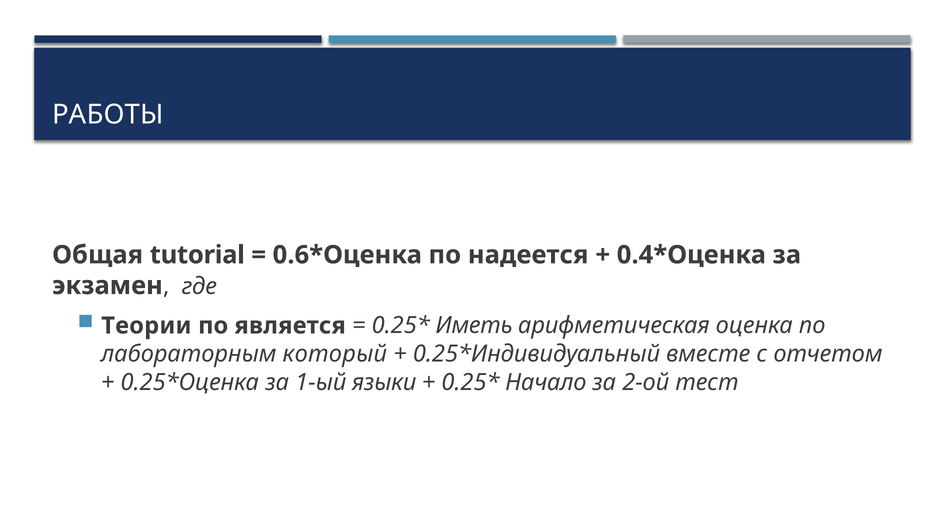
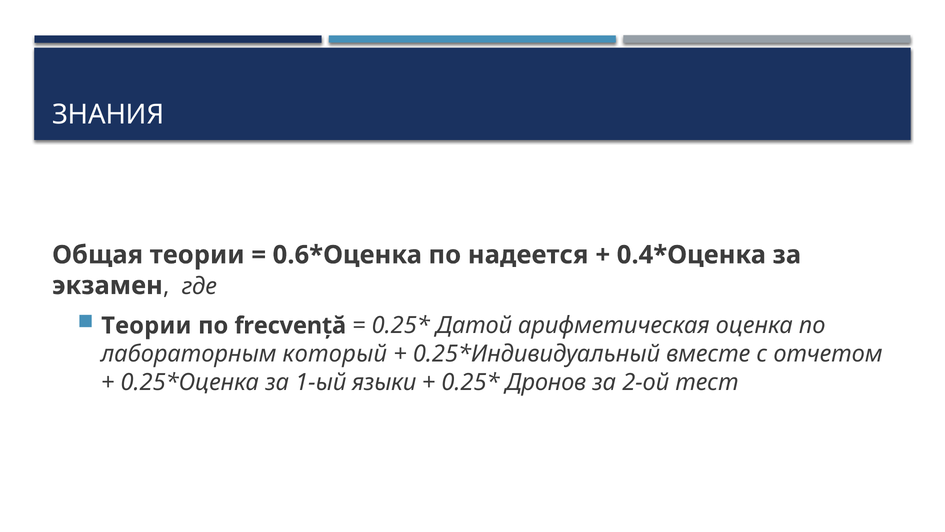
РАБОТЫ: РАБОТЫ -> ЗНАНИЯ
Общая tutorial: tutorial -> теории
является: является -> frecvenţă
Иметь: Иметь -> Датой
Начало: Начало -> Дронов
